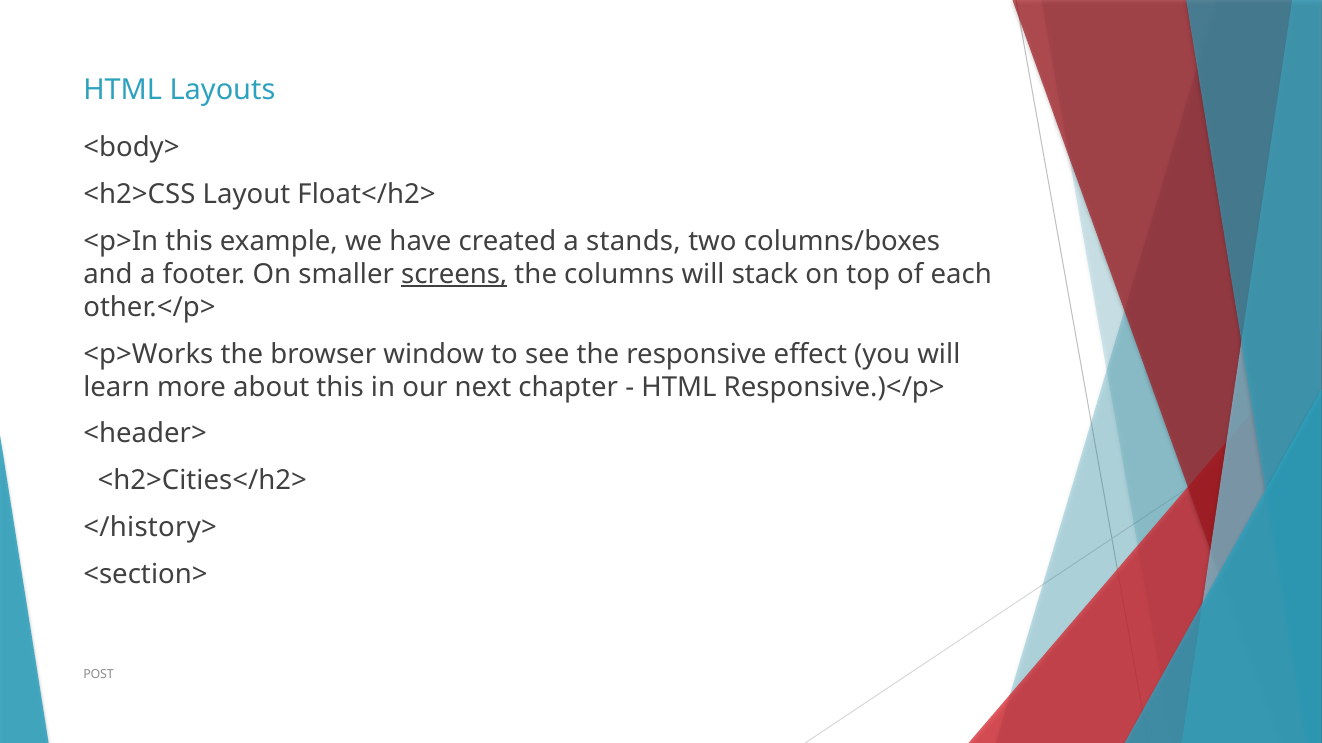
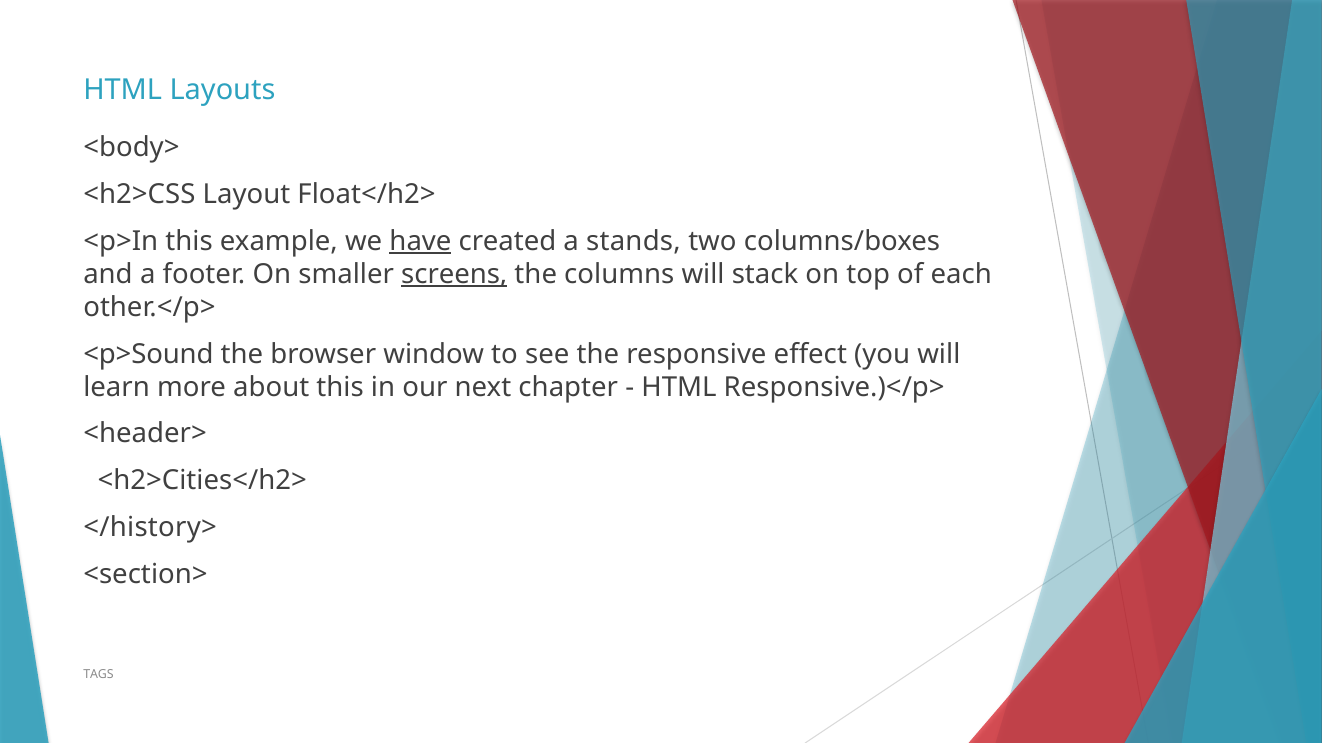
have underline: none -> present
<p>Works: <p>Works -> <p>Sound
POST: POST -> TAGS
